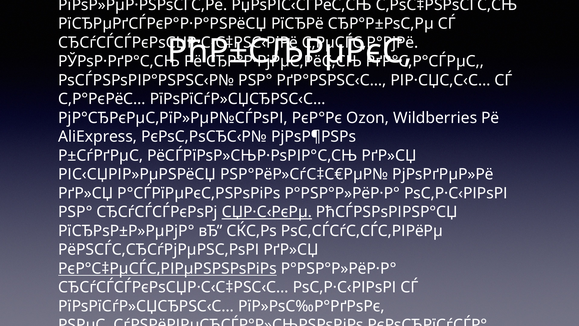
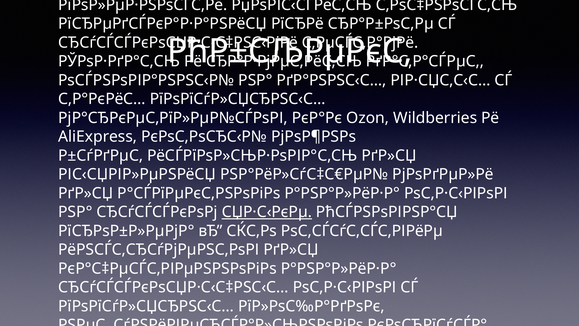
РєР°С‡РµСЃС‚РІРµРЅРЅРѕРіРѕ underline: present -> none
